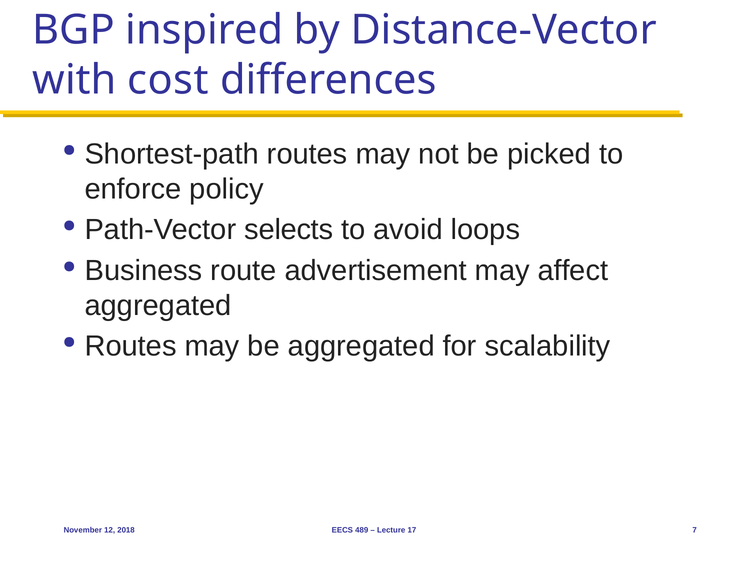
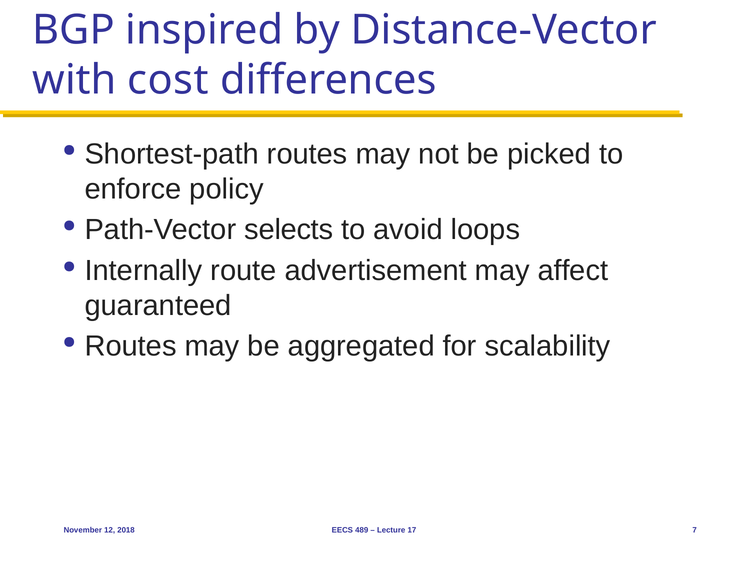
Business: Business -> Internally
aggregated at (158, 306): aggregated -> guaranteed
